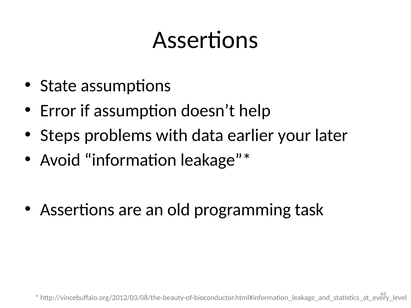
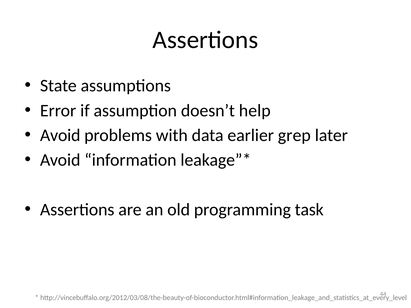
Steps at (60, 135): Steps -> Avoid
your: your -> grep
